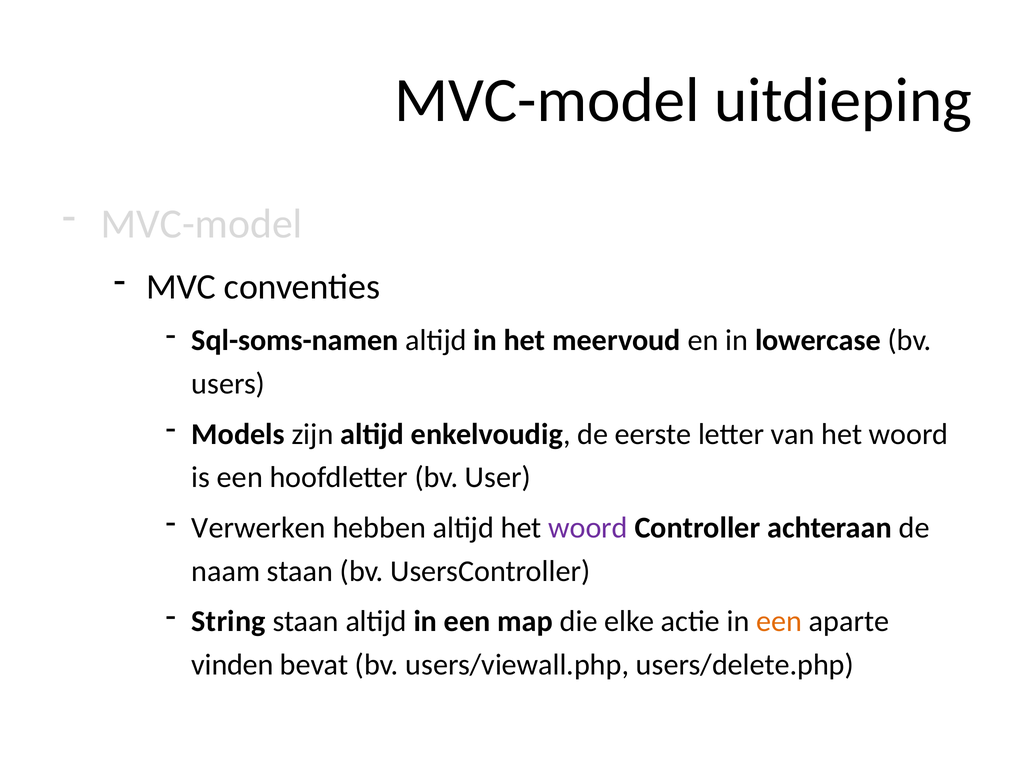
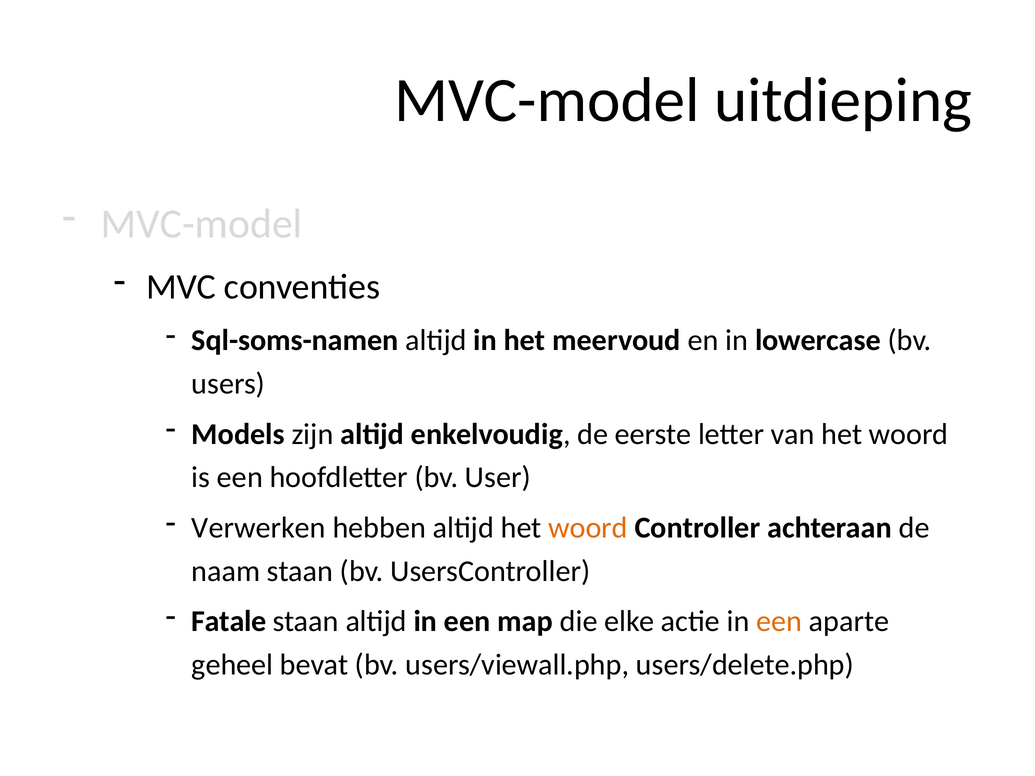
woord at (588, 528) colour: purple -> orange
String: String -> Fatale
vinden: vinden -> geheel
